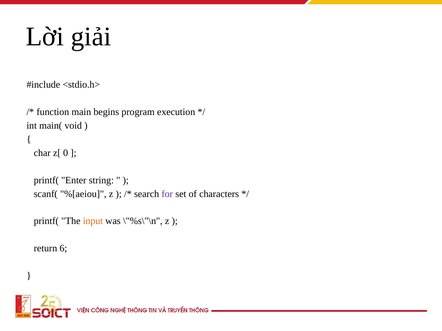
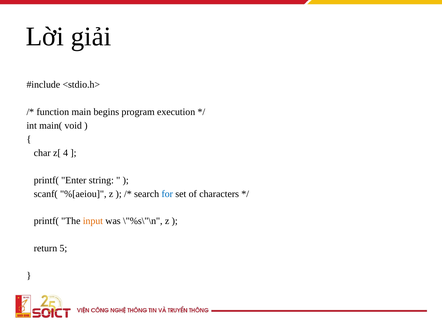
0: 0 -> 4
for colour: purple -> blue
6: 6 -> 5
